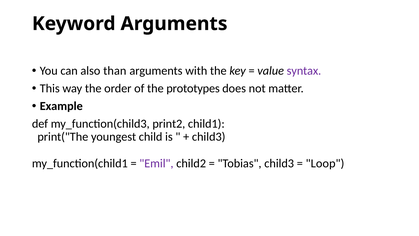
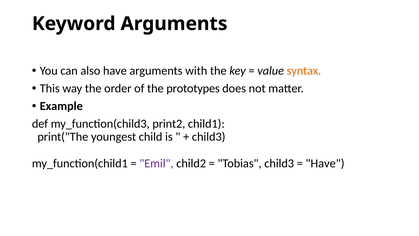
also than: than -> have
syntax colour: purple -> orange
Loop at (325, 163): Loop -> Have
